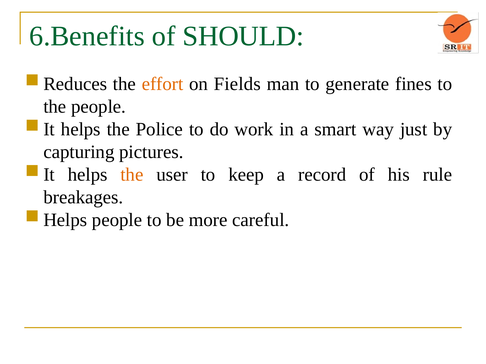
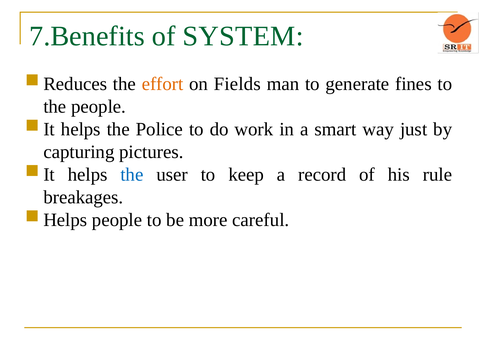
6.Benefits: 6.Benefits -> 7.Benefits
SHOULD: SHOULD -> SYSTEM
the at (132, 175) colour: orange -> blue
